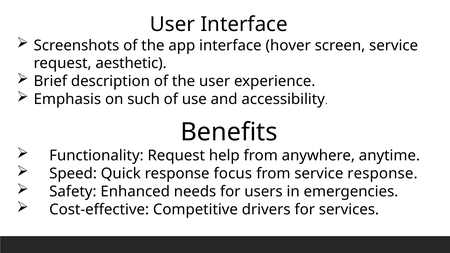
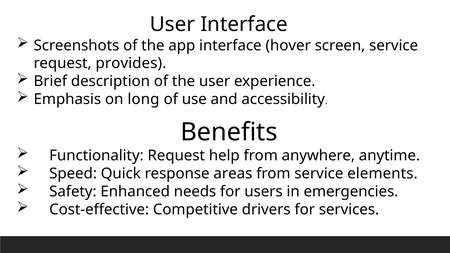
aesthetic: aesthetic -> provides
such: such -> long
focus: focus -> areas
service response: response -> elements
